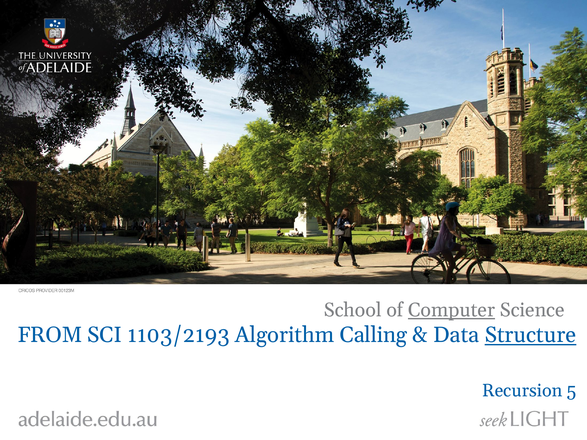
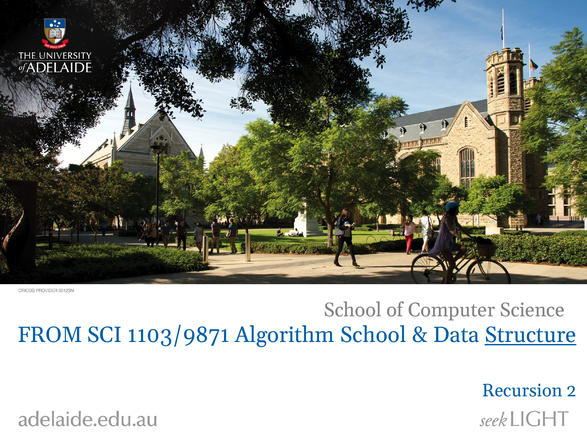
Computer underline: present -> none
1103/2193: 1103/2193 -> 1103/9871
Algorithm Calling: Calling -> School
5: 5 -> 2
